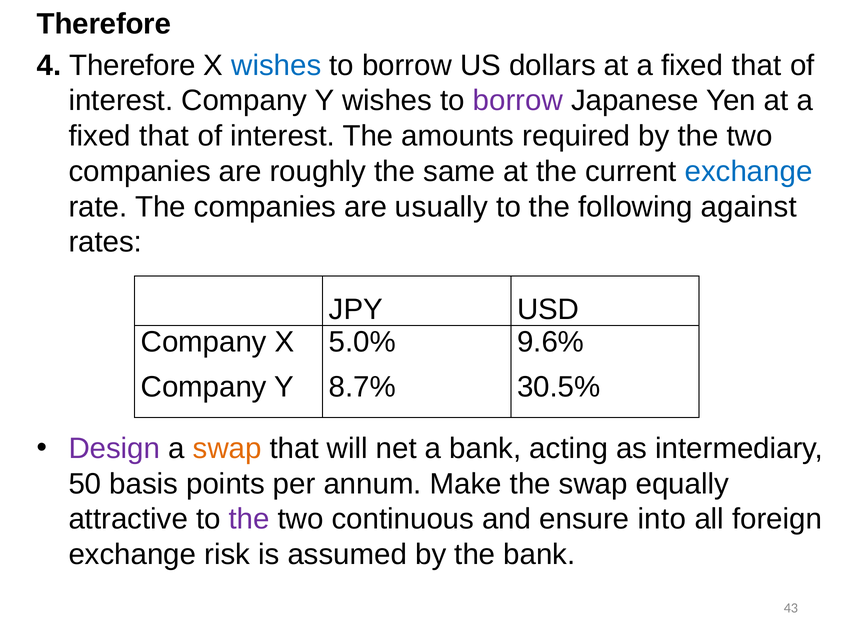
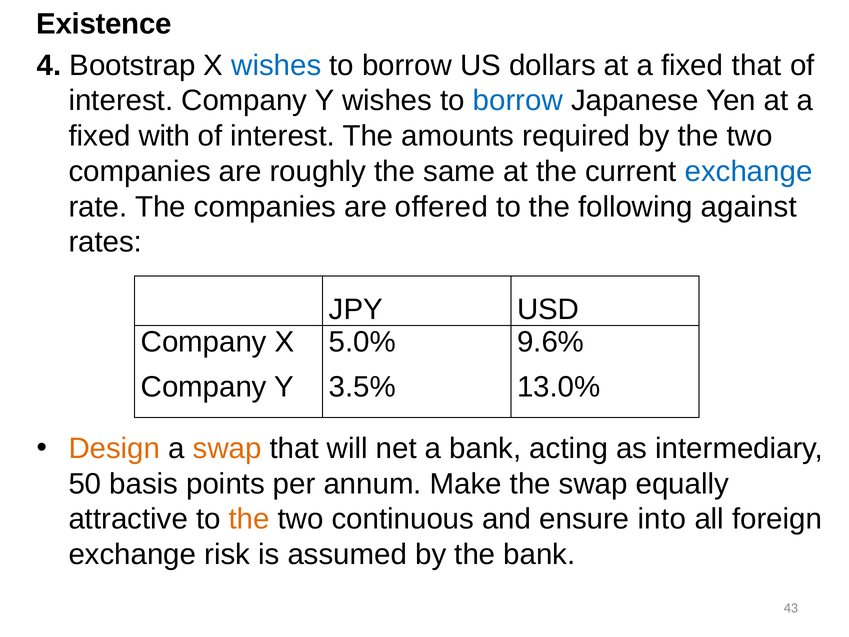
Therefore at (104, 24): Therefore -> Existence
4 Therefore: Therefore -> Bootstrap
borrow at (518, 101) colour: purple -> blue
that at (164, 136): that -> with
usually: usually -> offered
8.7%: 8.7% -> 3.5%
30.5%: 30.5% -> 13.0%
Design colour: purple -> orange
the at (249, 519) colour: purple -> orange
